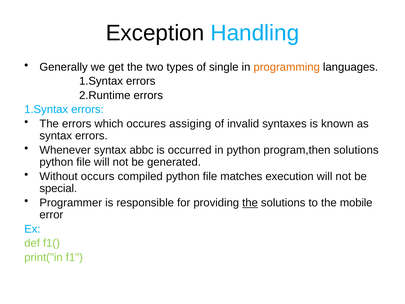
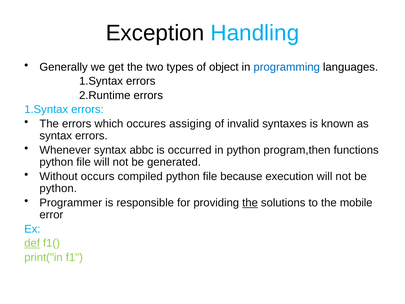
single: single -> object
programming colour: orange -> blue
program,then solutions: solutions -> functions
matches: matches -> because
special at (58, 188): special -> python
def underline: none -> present
